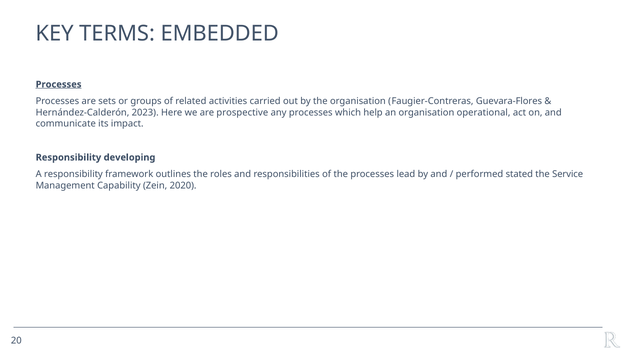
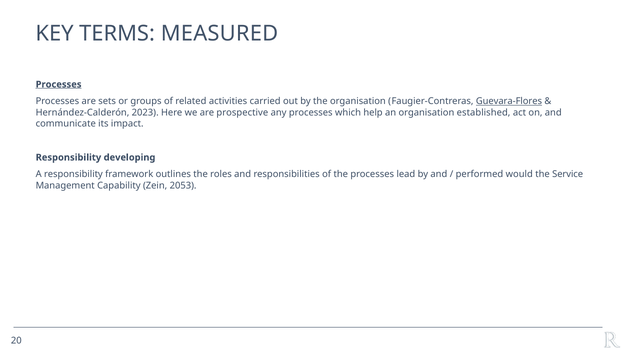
EMBEDDED: EMBEDDED -> MEASURED
Guevara-Flores underline: none -> present
operational: operational -> established
stated: stated -> would
2020: 2020 -> 2053
